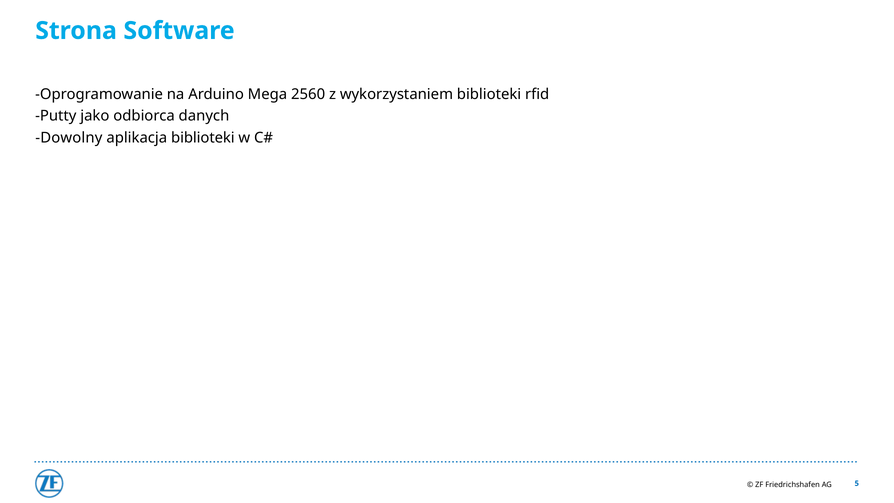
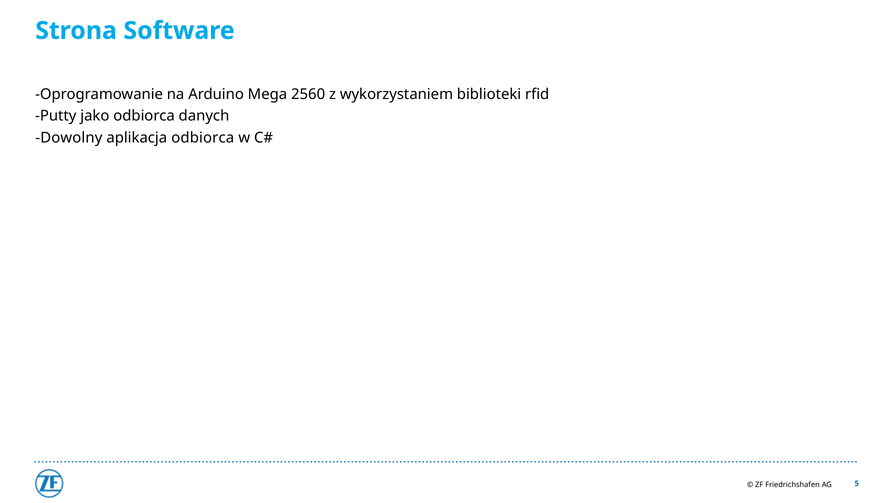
aplikacja biblioteki: biblioteki -> odbiorca
